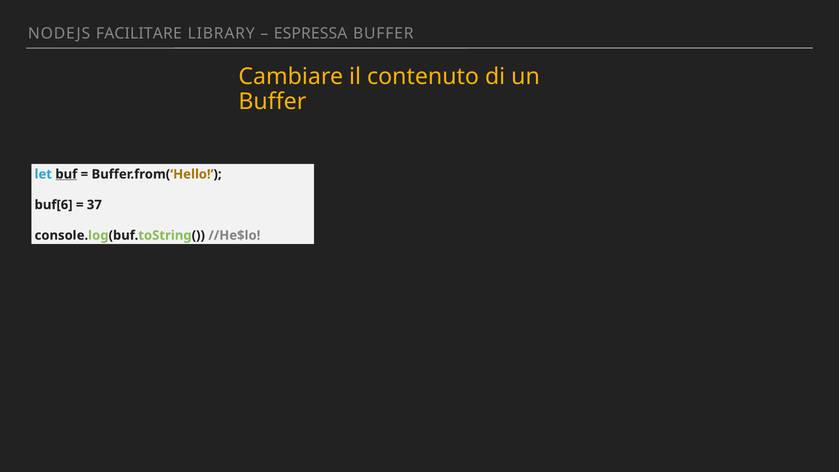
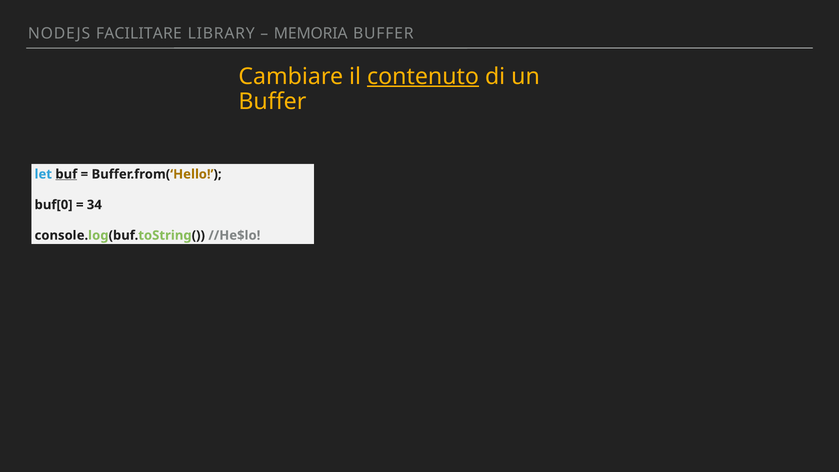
ESPRESSA: ESPRESSA -> MEMORIA
contenuto underline: none -> present
buf[6: buf[6 -> buf[0
37: 37 -> 34
